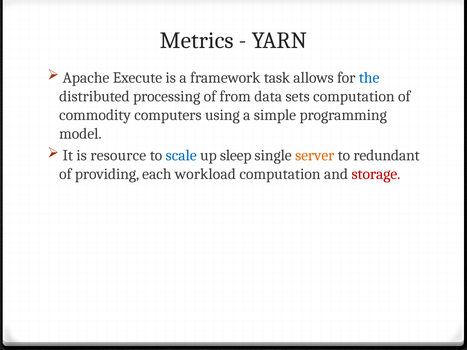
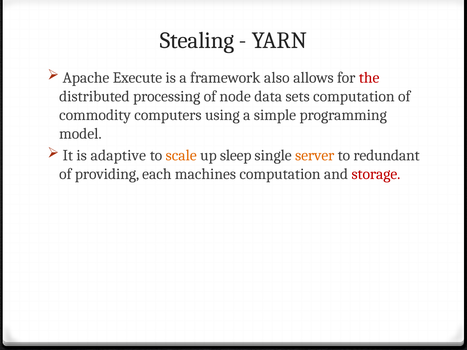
Metrics: Metrics -> Stealing
task: task -> also
the colour: blue -> red
from: from -> node
resource: resource -> adaptive
scale colour: blue -> orange
workload: workload -> machines
